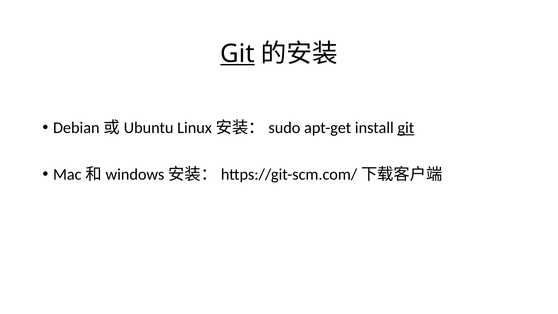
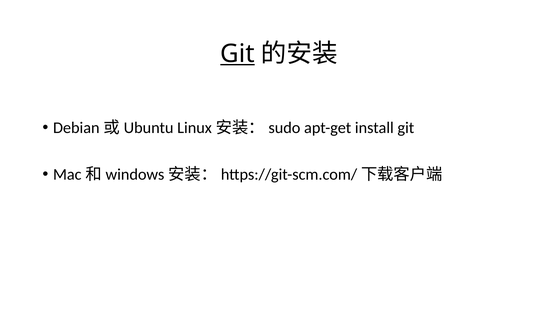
git at (406, 128) underline: present -> none
